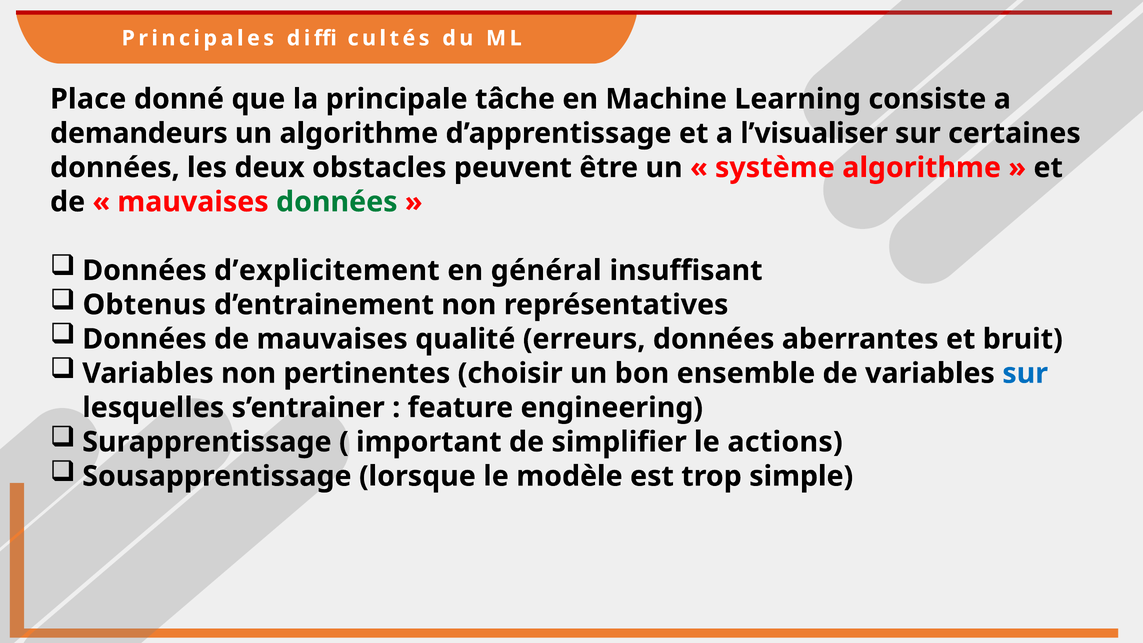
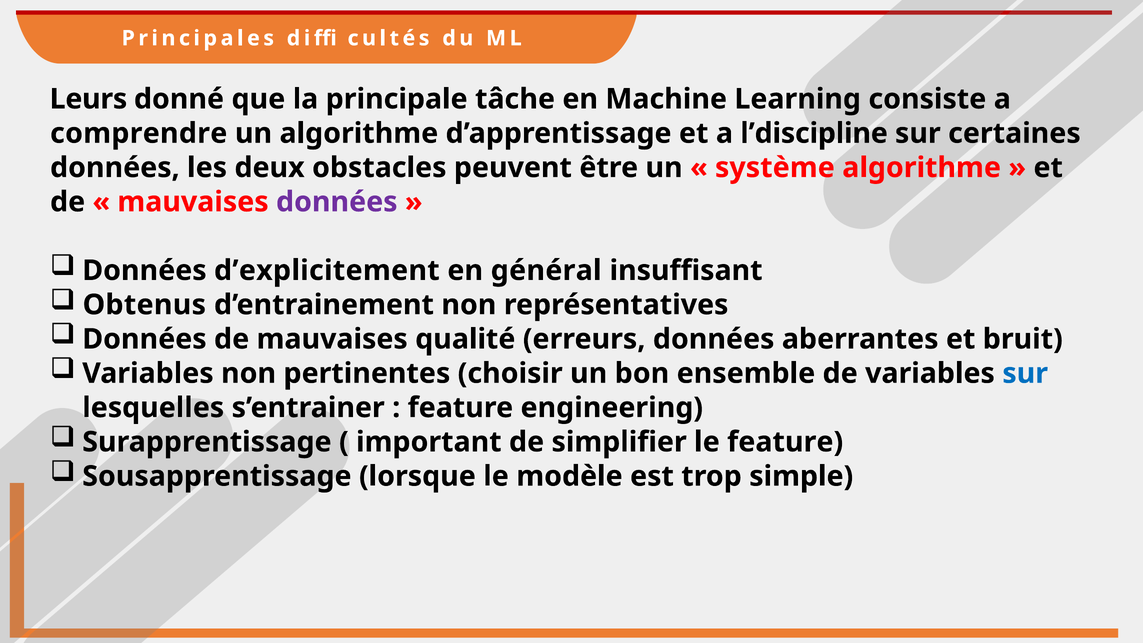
Place: Place -> Leurs
demandeurs: demandeurs -> comprendre
l’visualiser: l’visualiser -> l’discipline
données at (337, 202) colour: green -> purple
le actions: actions -> feature
